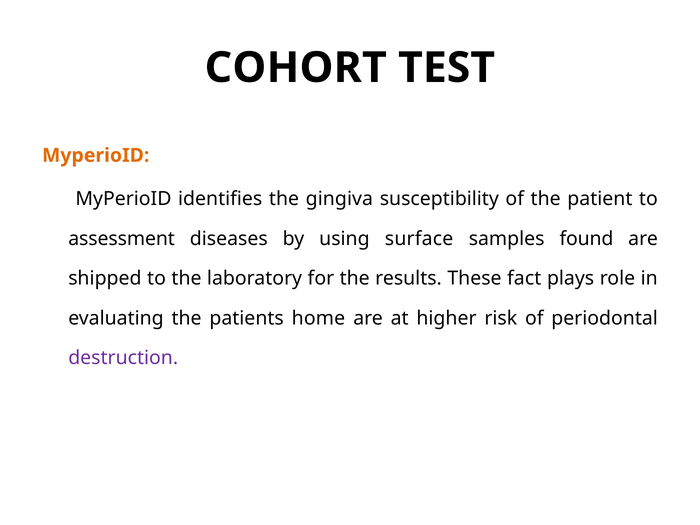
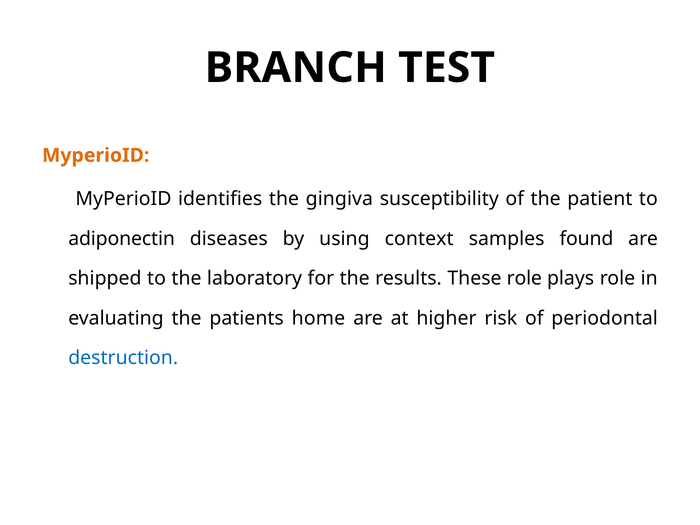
COHORT: COHORT -> BRANCH
assessment: assessment -> adiponectin
surface: surface -> context
These fact: fact -> role
destruction colour: purple -> blue
